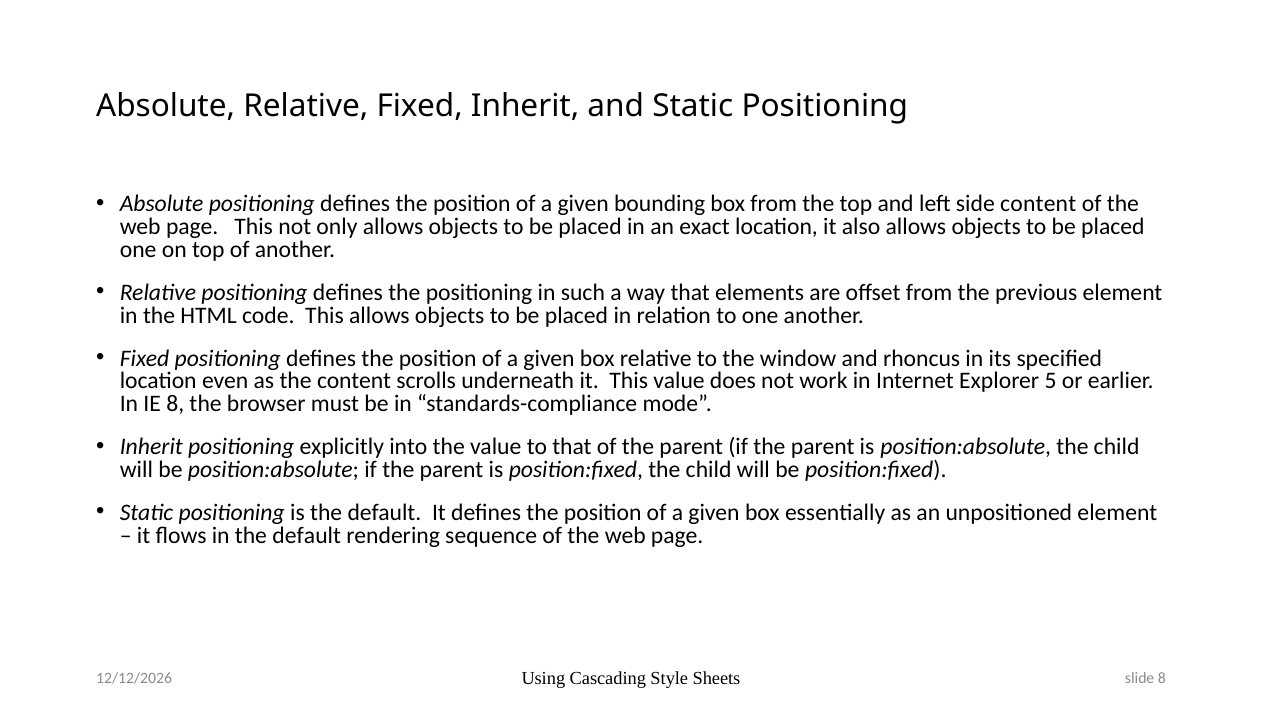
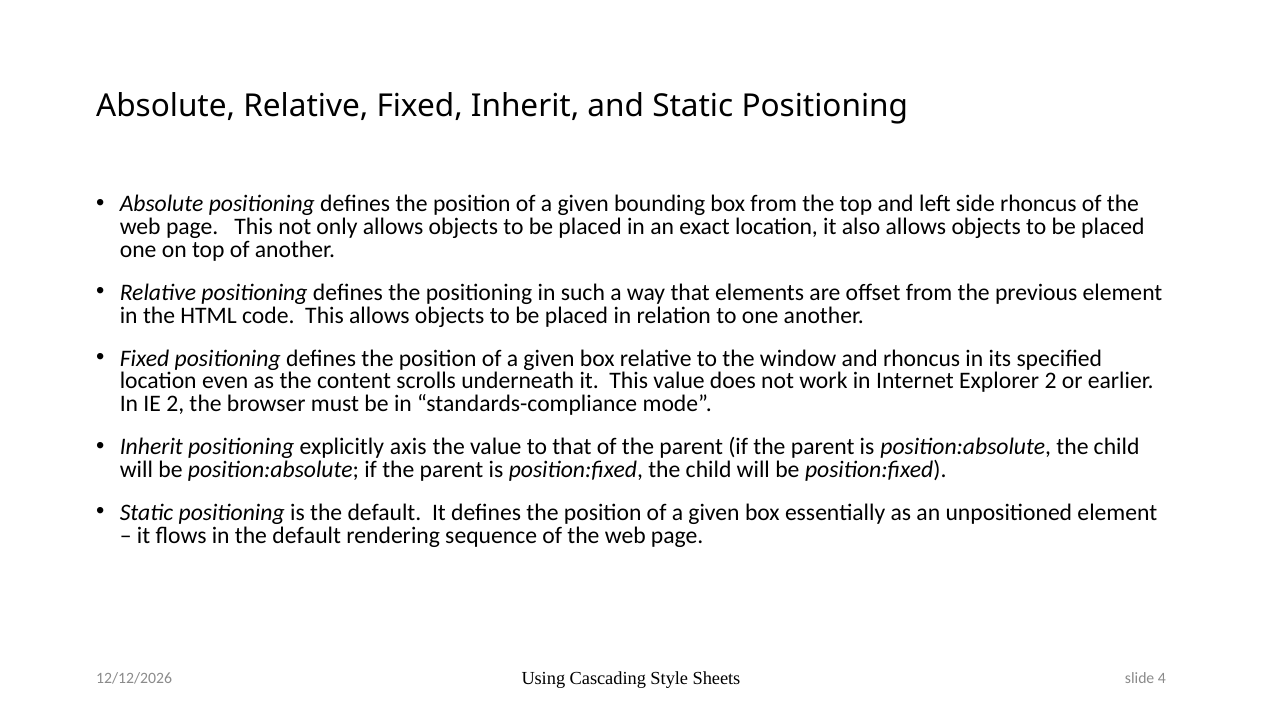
side content: content -> rhoncus
Explorer 5: 5 -> 2
IE 8: 8 -> 2
into: into -> axis
slide 8: 8 -> 4
